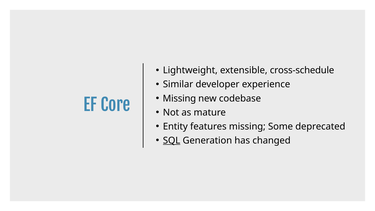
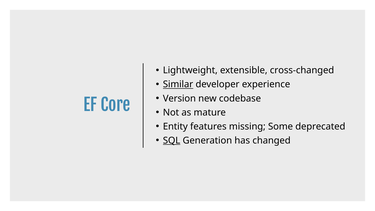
cross-schedule: cross-schedule -> cross-changed
Similar underline: none -> present
Missing at (179, 98): Missing -> Version
